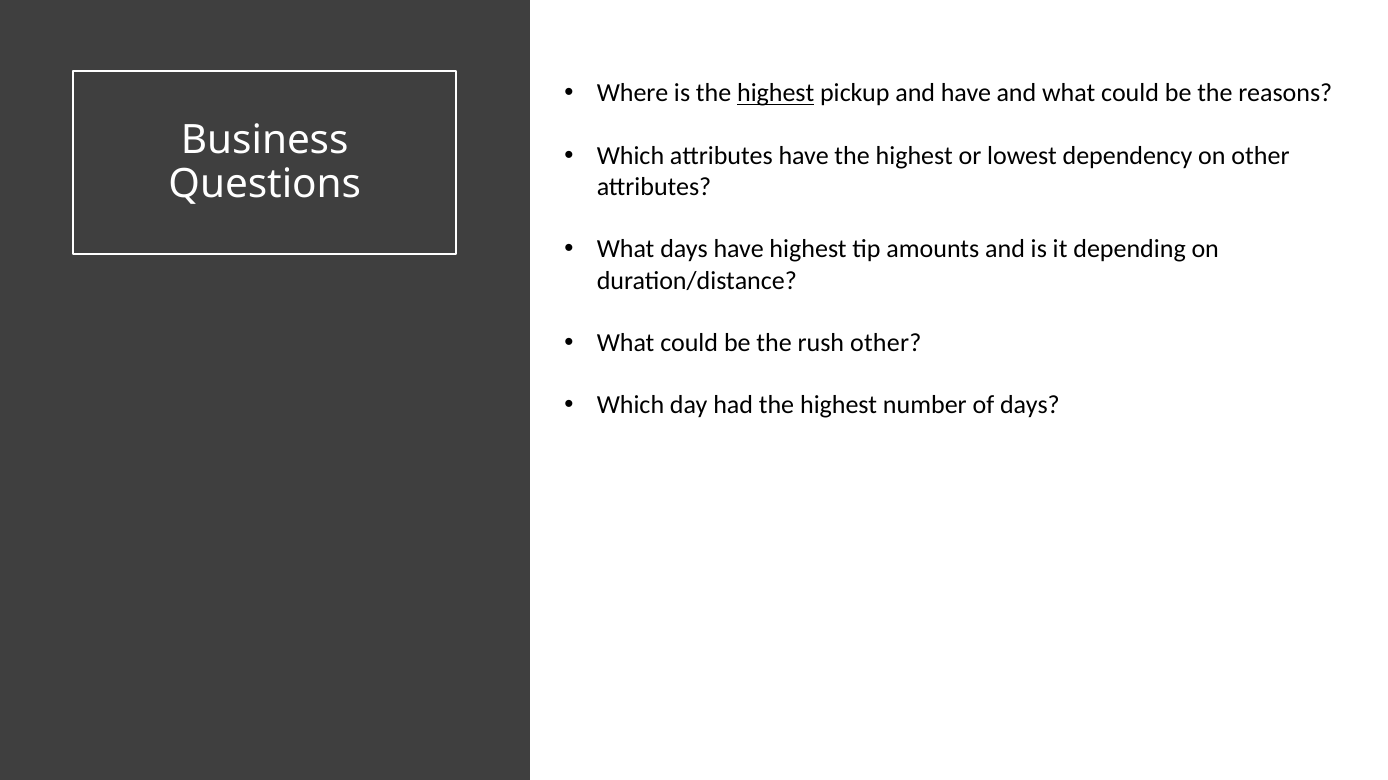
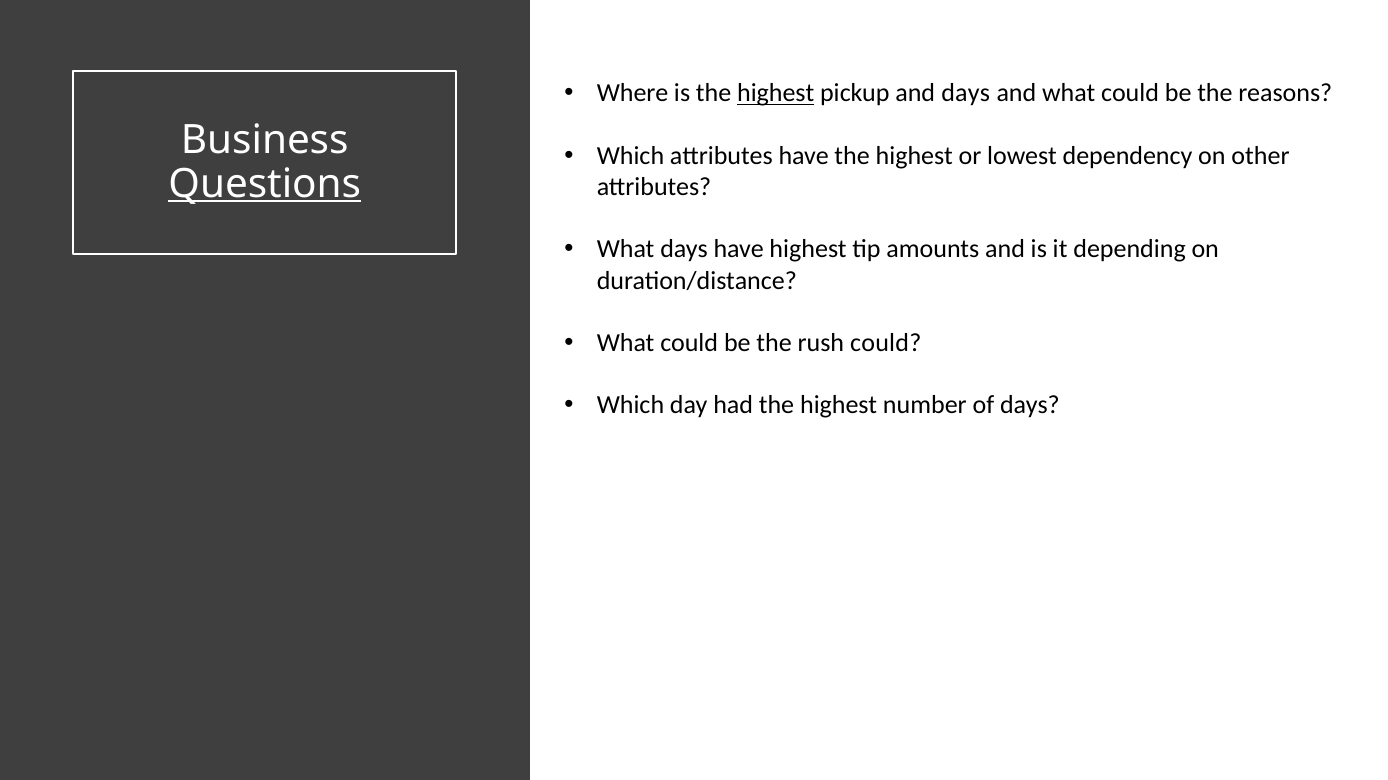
and have: have -> days
Questions underline: none -> present
rush other: other -> could
